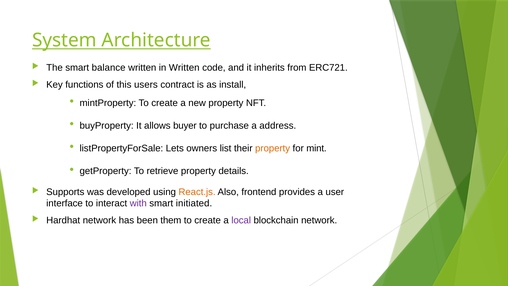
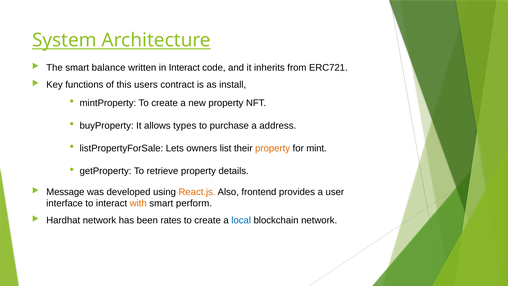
in Written: Written -> Interact
buyer: buyer -> types
Supports: Supports -> Message
with colour: purple -> orange
initiated: initiated -> perform
them: them -> rates
local colour: purple -> blue
